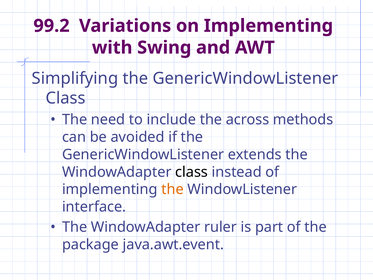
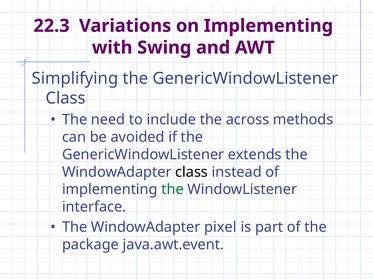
99.2: 99.2 -> 22.3
the at (173, 189) colour: orange -> green
ruler: ruler -> pixel
